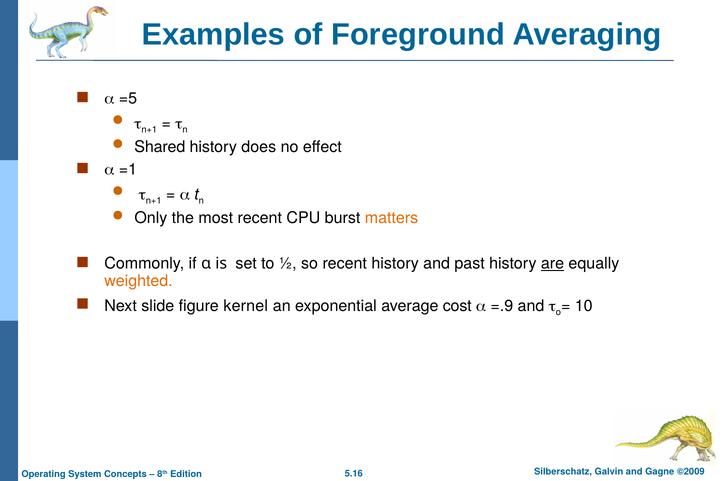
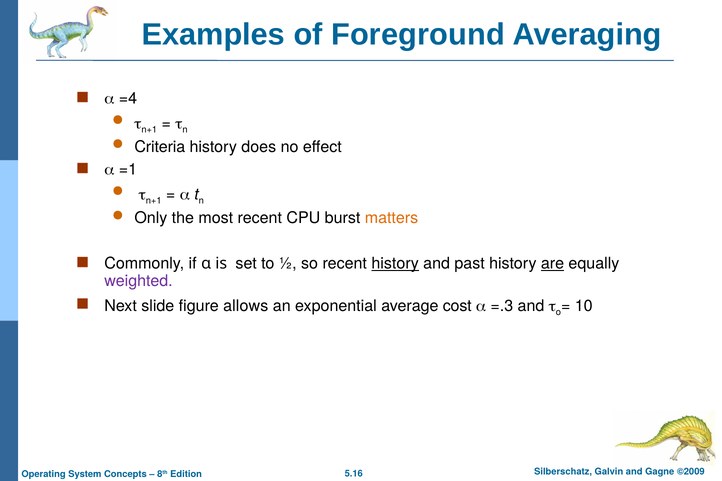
=5: =5 -> =4
Shared: Shared -> Criteria
history at (395, 264) underline: none -> present
weighted colour: orange -> purple
kernel: kernel -> allows
=.9: =.9 -> =.3
